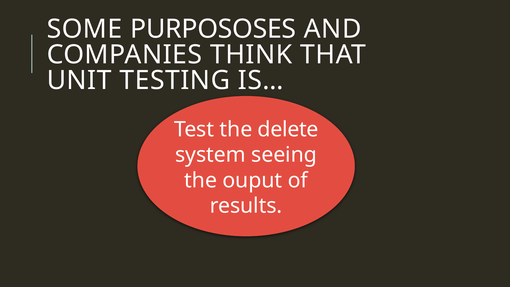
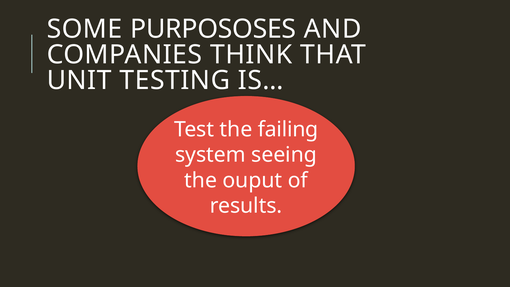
delete: delete -> failing
